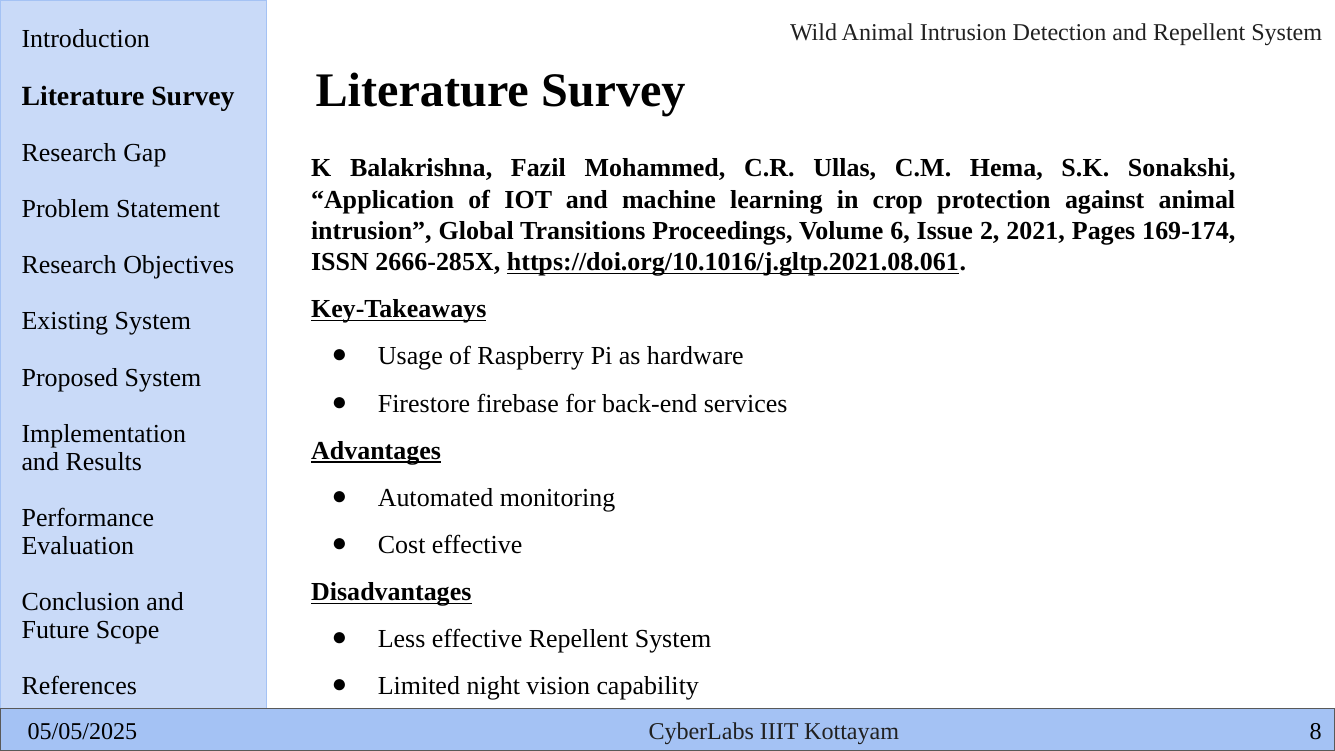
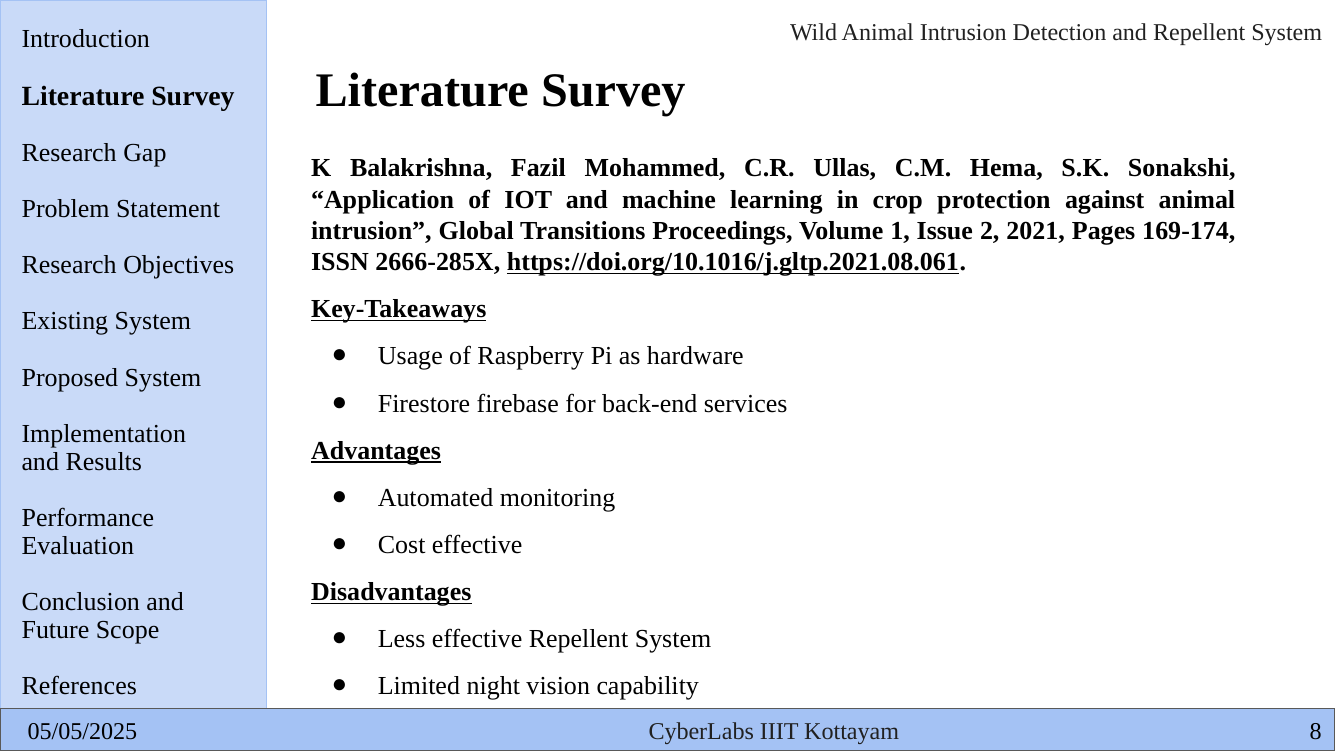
6: 6 -> 1
